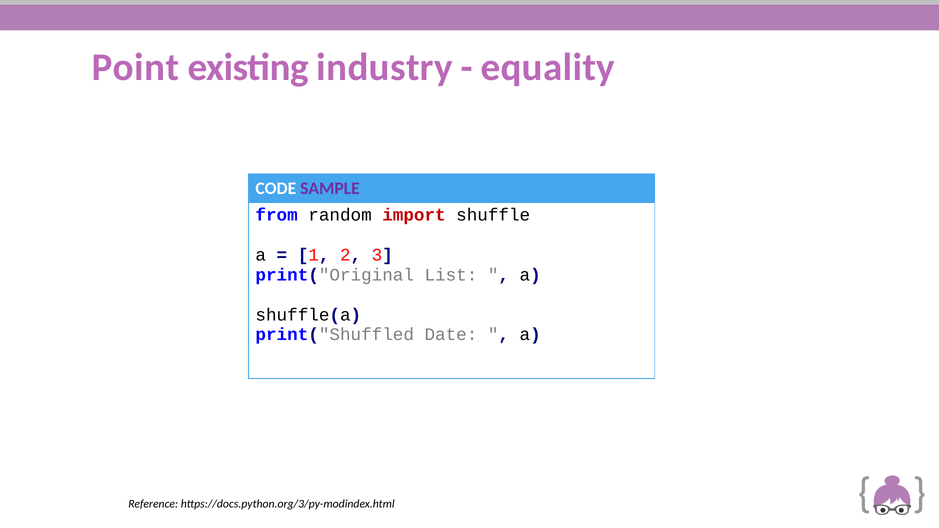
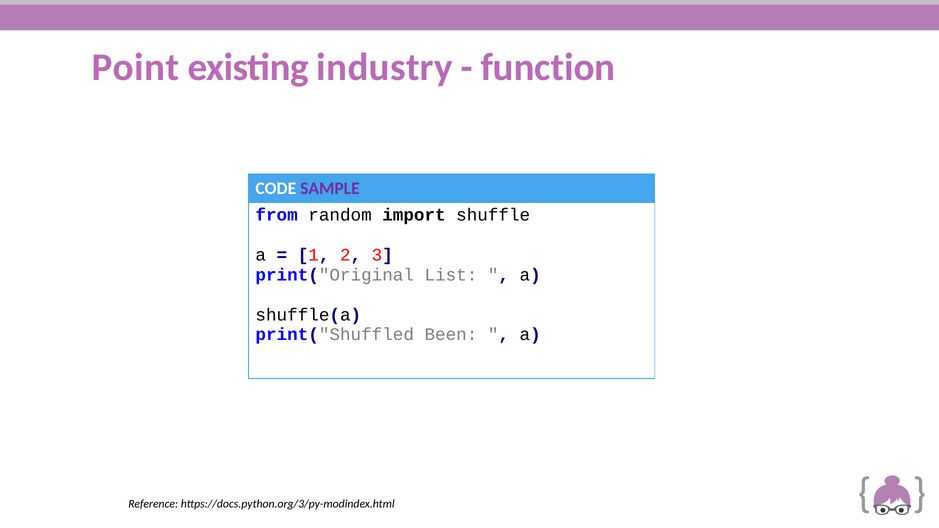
equality: equality -> function
import colour: red -> black
Date: Date -> Been
